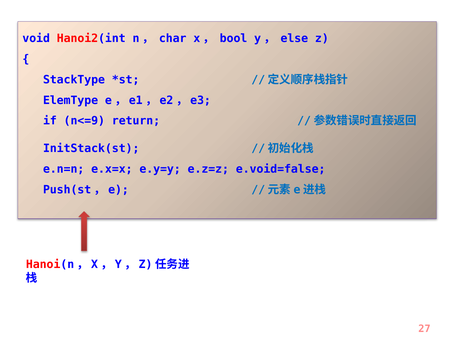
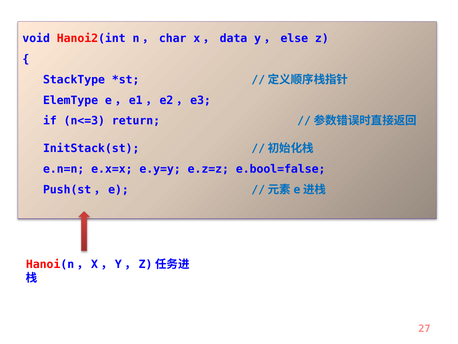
bool: bool -> data
n<=9: n<=9 -> n<=3
e.void=false: e.void=false -> e.bool=false
